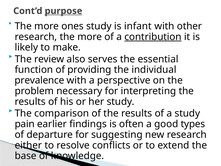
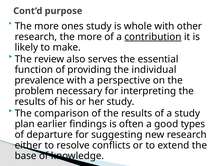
purpose underline: present -> none
infant: infant -> whole
pain: pain -> plan
